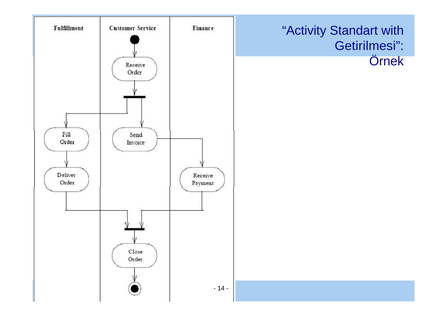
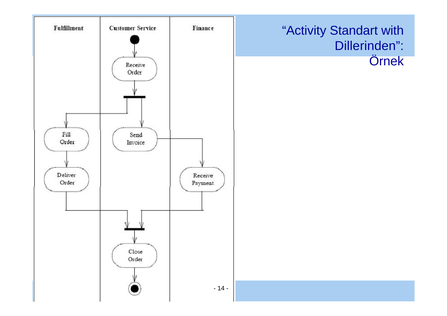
Getirilmesi: Getirilmesi -> Dillerinden
